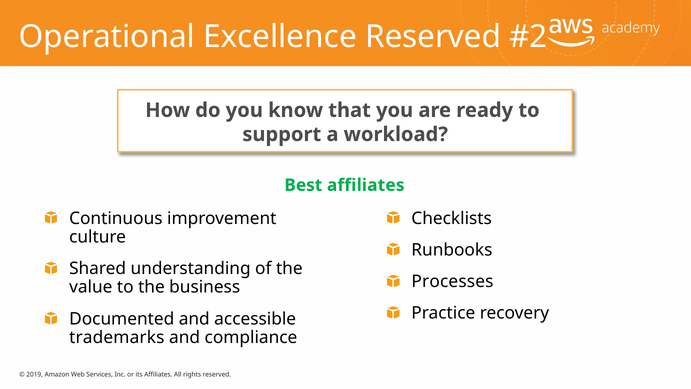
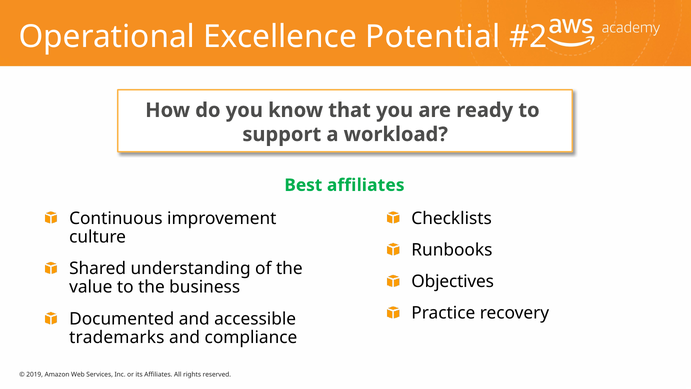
Excellence Reserved: Reserved -> Potential
Processes: Processes -> Objectives
